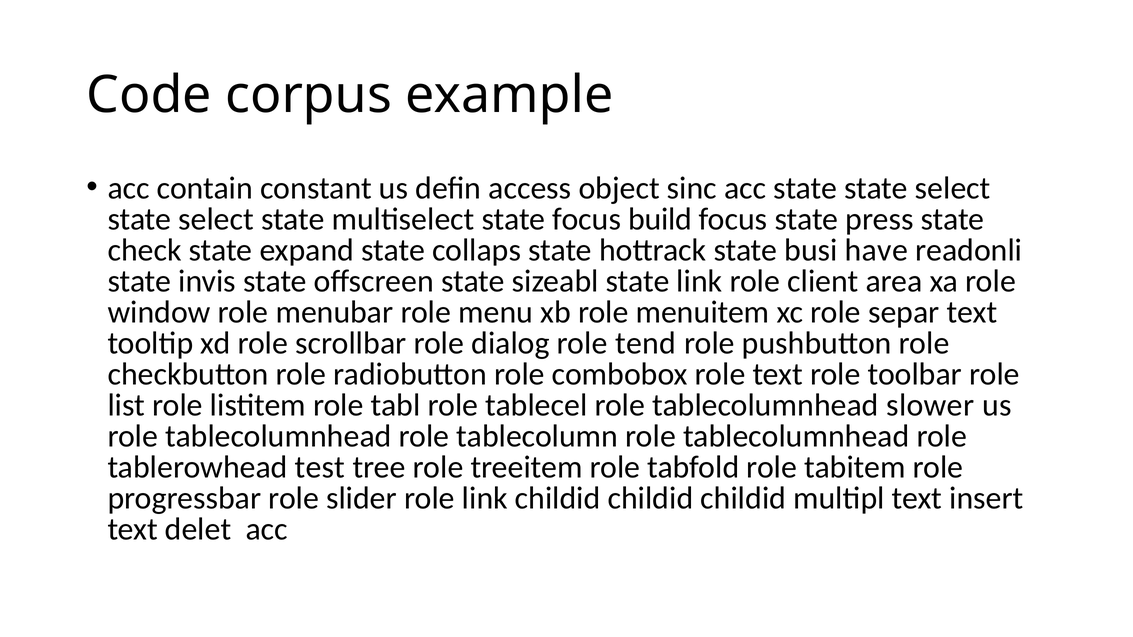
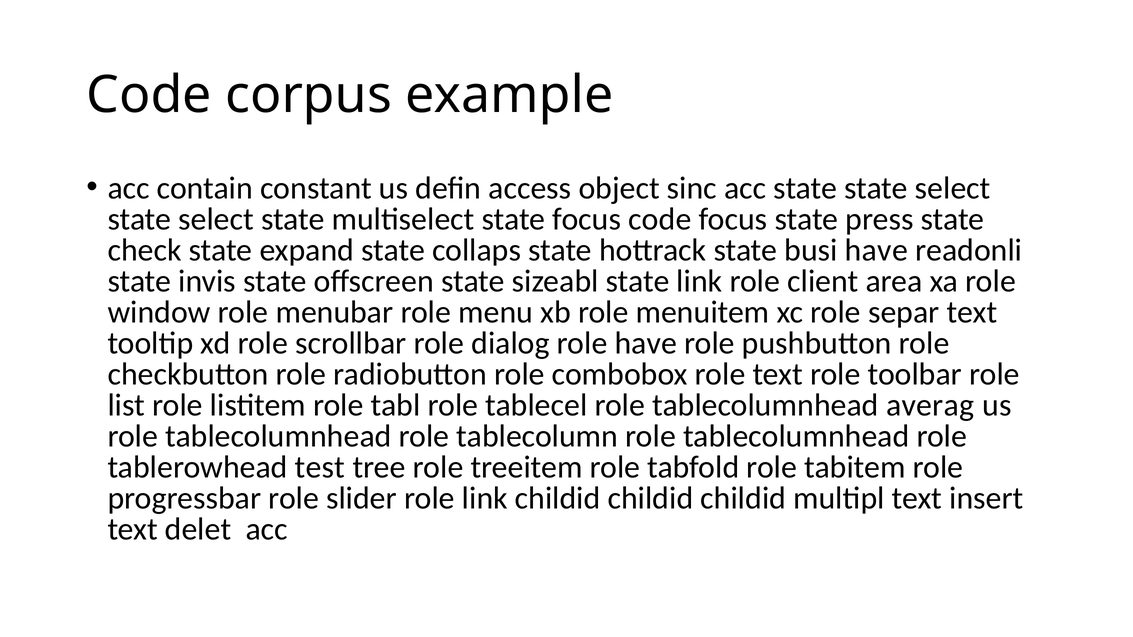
focus build: build -> code
role tend: tend -> have
slower: slower -> averag
